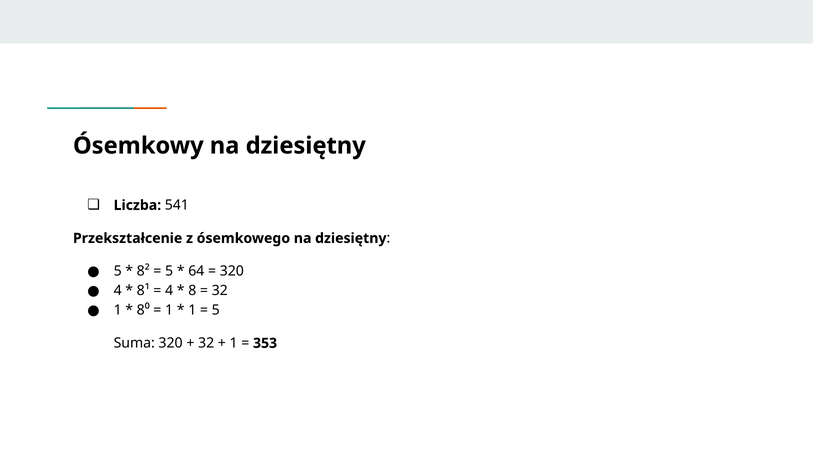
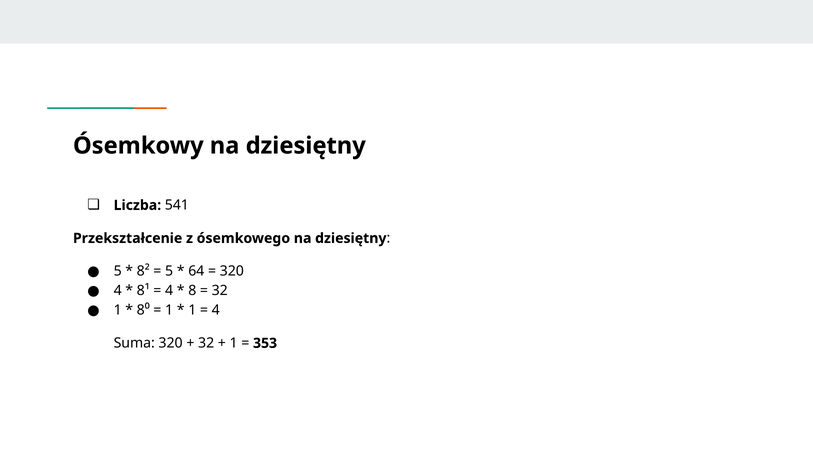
5 at (216, 310): 5 -> 4
